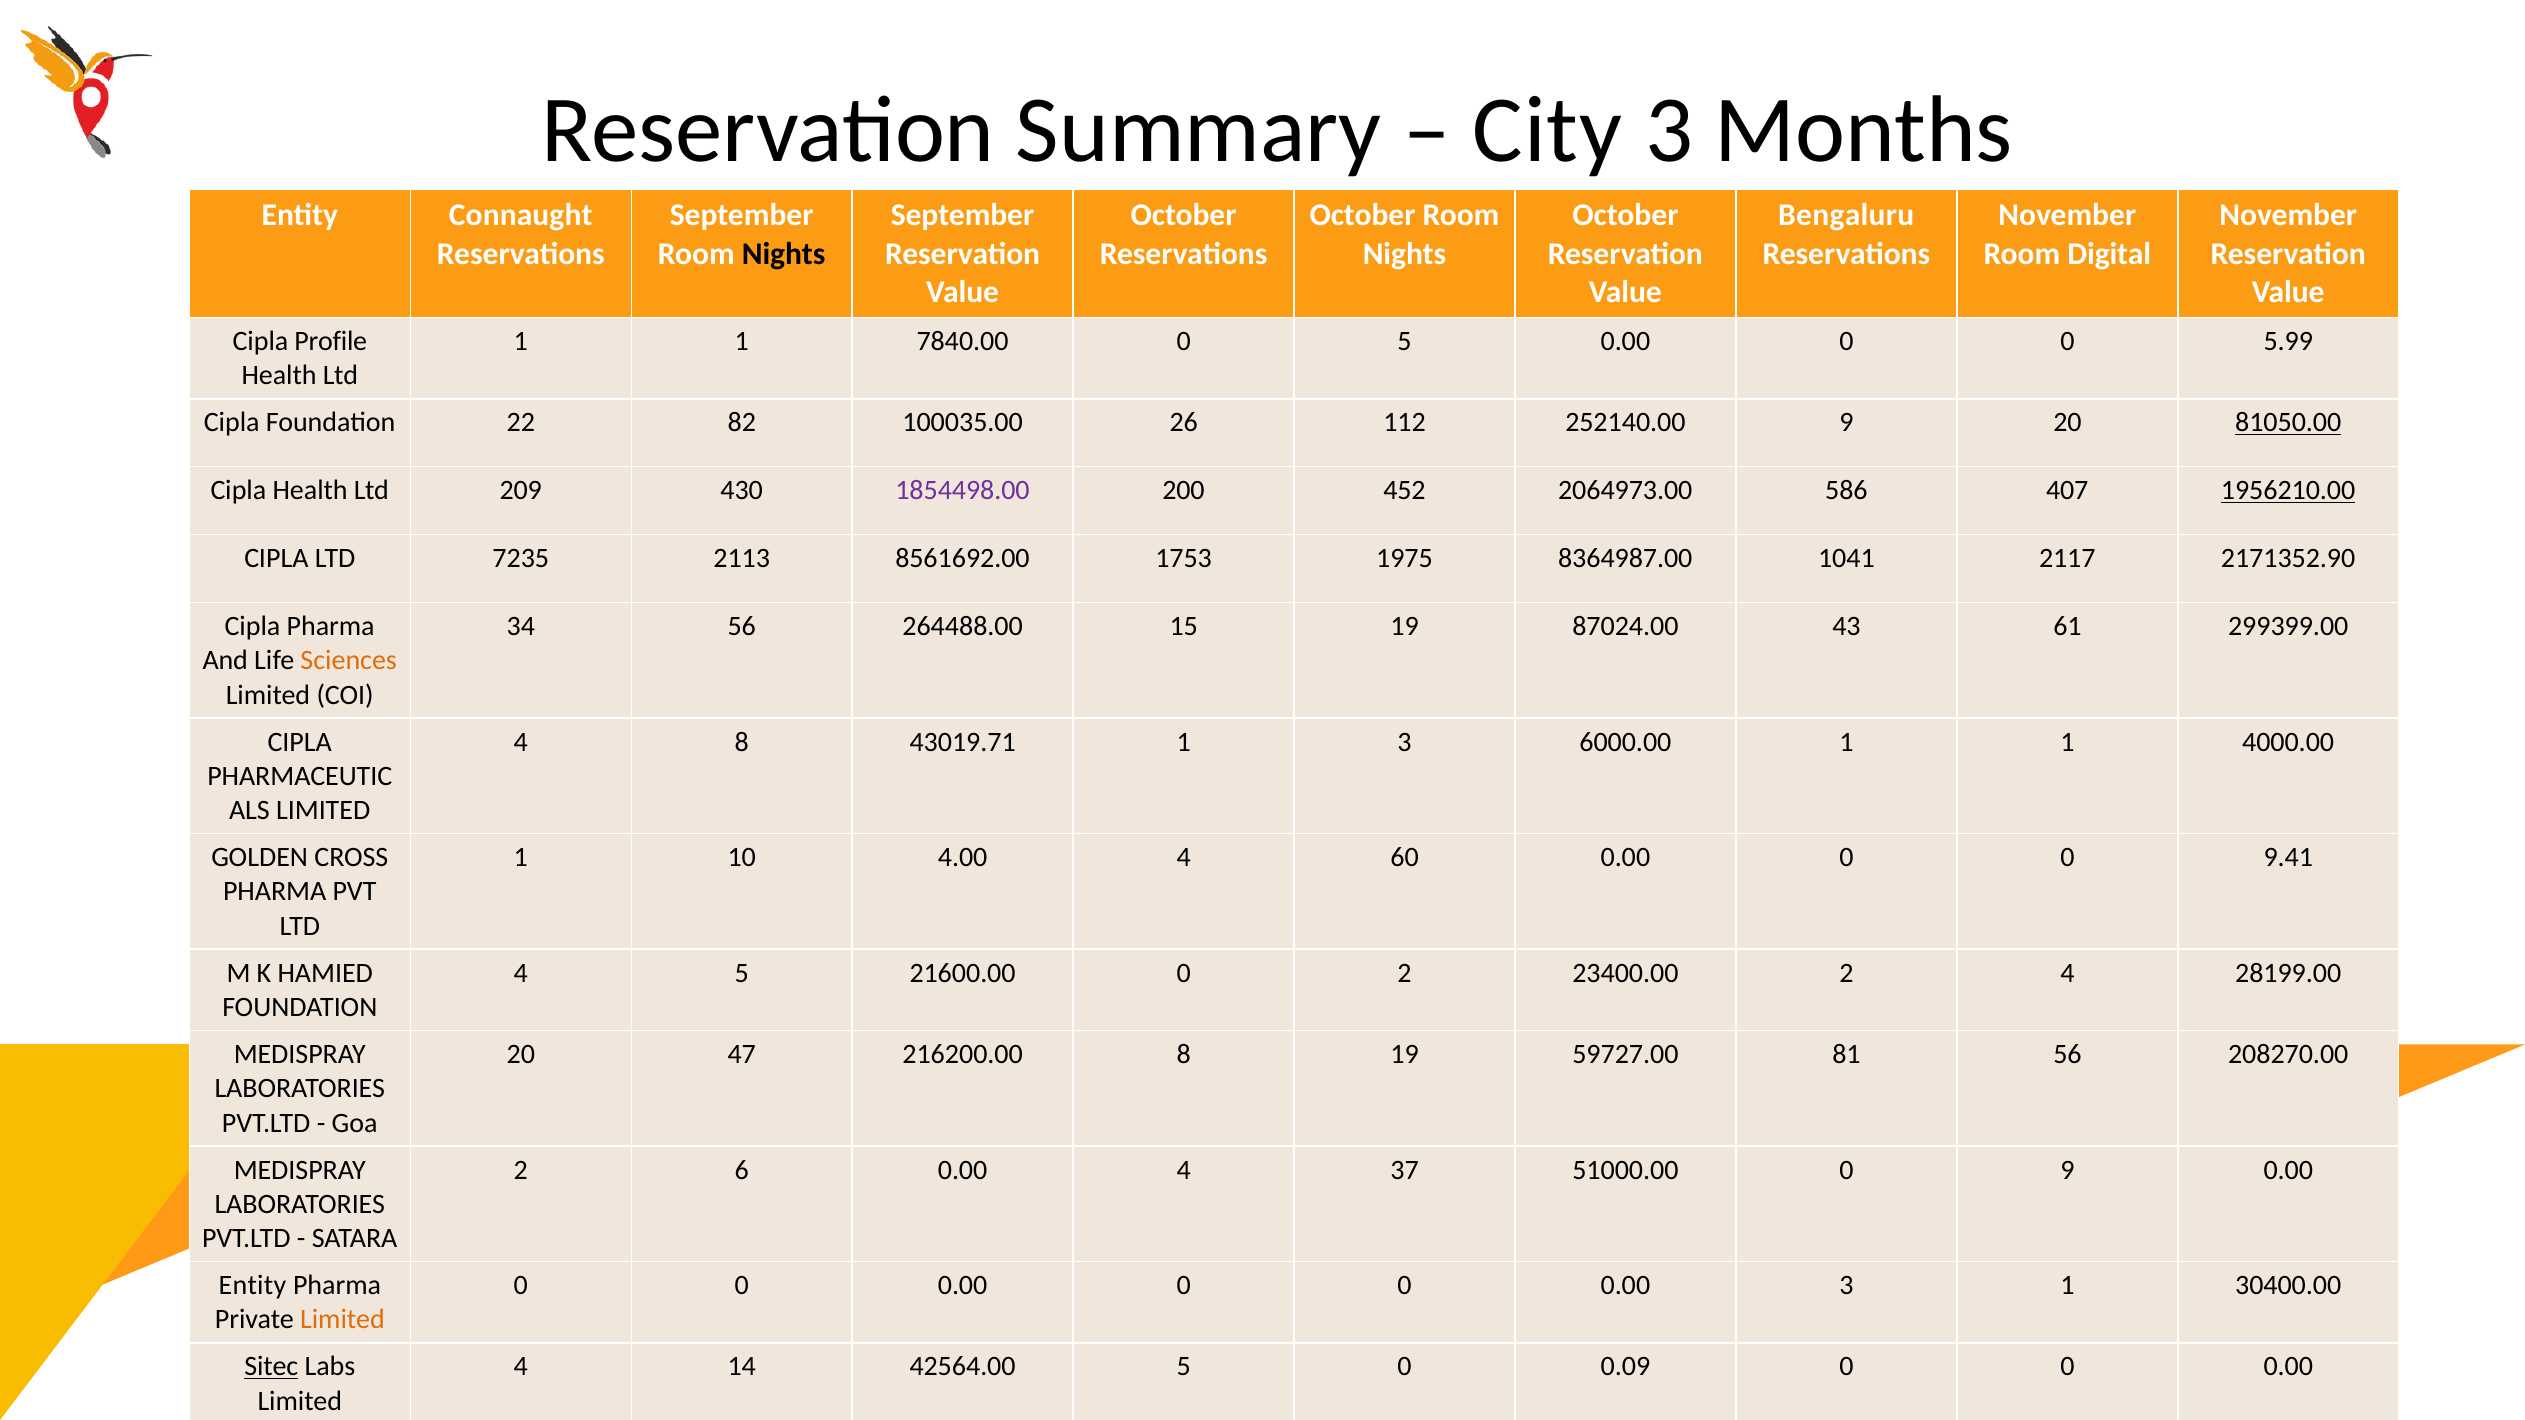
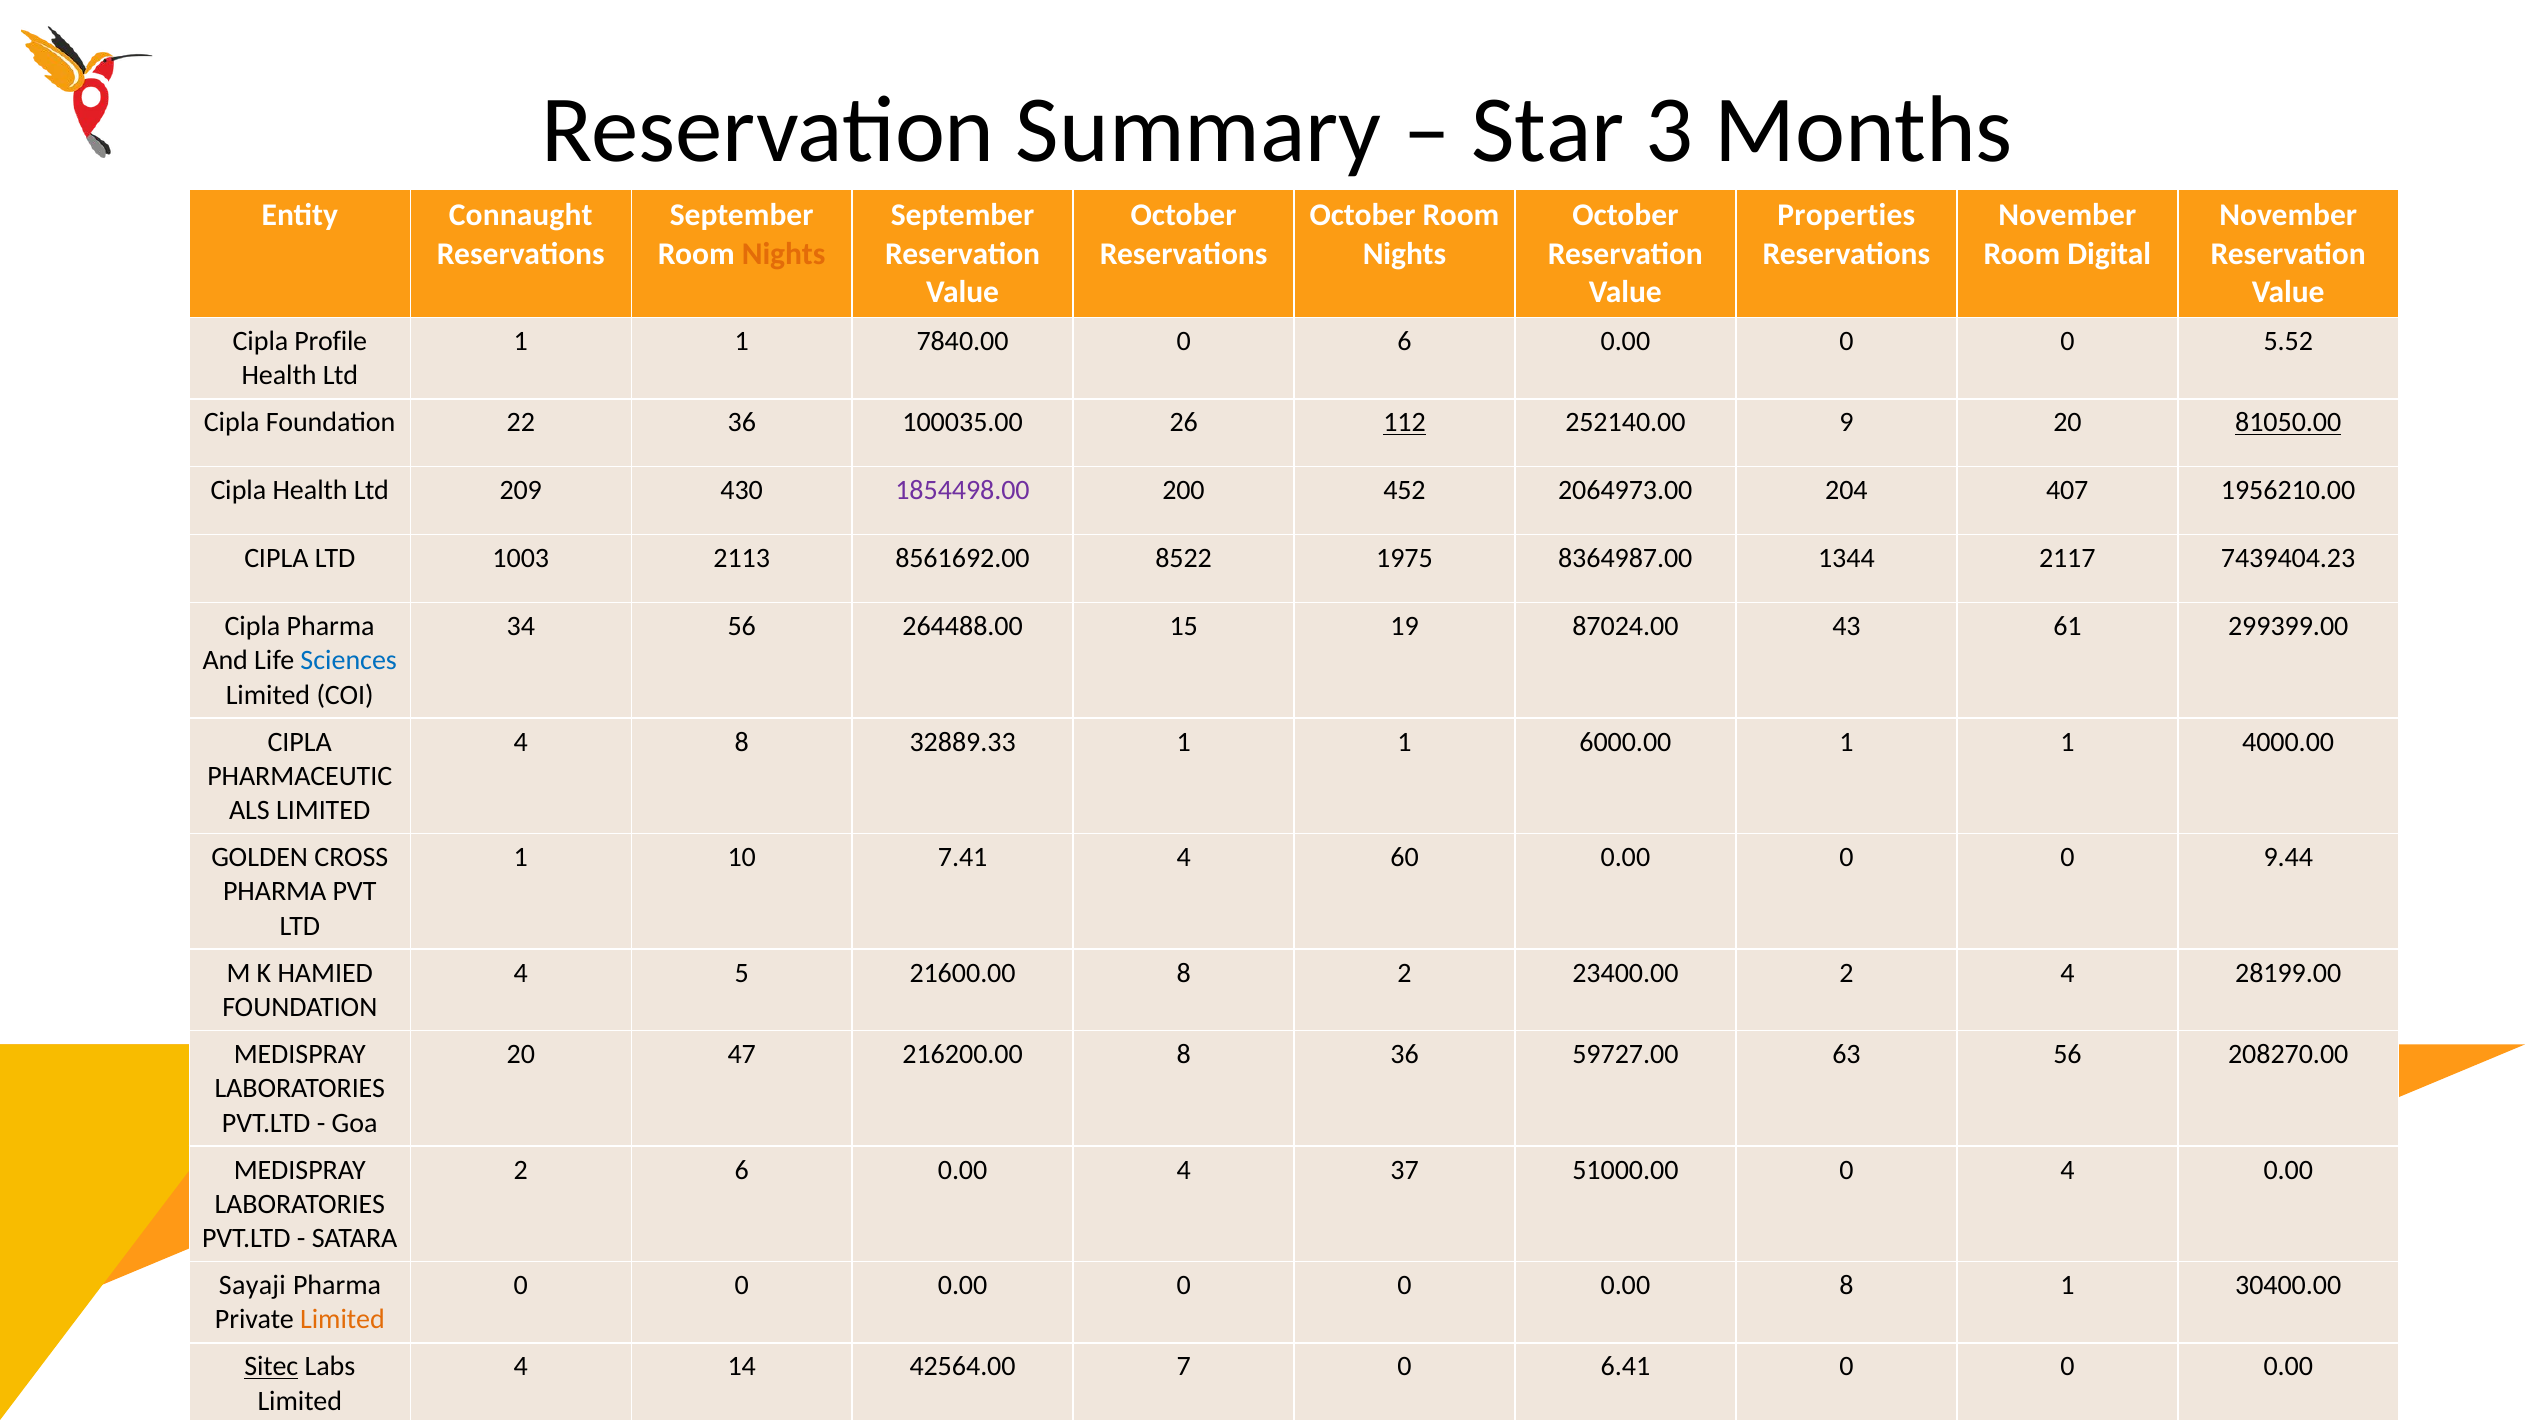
City: City -> Star
Bengaluru: Bengaluru -> Properties
Nights at (784, 254) colour: black -> orange
0 5: 5 -> 6
5.99: 5.99 -> 5.52
22 82: 82 -> 36
112 underline: none -> present
586: 586 -> 204
1956210.00 underline: present -> none
7235: 7235 -> 1003
1753: 1753 -> 8522
1041: 1041 -> 1344
2171352.90: 2171352.90 -> 7439404.23
Sciences colour: orange -> blue
43019.71: 43019.71 -> 32889.33
3 at (1405, 742): 3 -> 1
4.00: 4.00 -> 7.41
9.41: 9.41 -> 9.44
21600.00 0: 0 -> 8
8 19: 19 -> 36
81: 81 -> 63
0 9: 9 -> 4
Entity at (252, 1286): Entity -> Sayaji
0.00 3: 3 -> 8
42564.00 5: 5 -> 7
0.09: 0.09 -> 6.41
